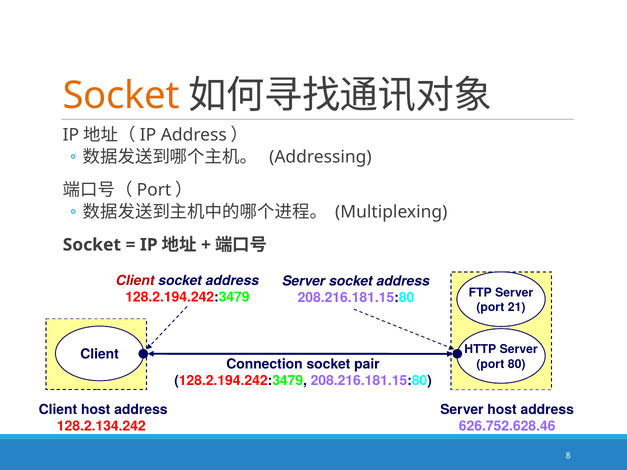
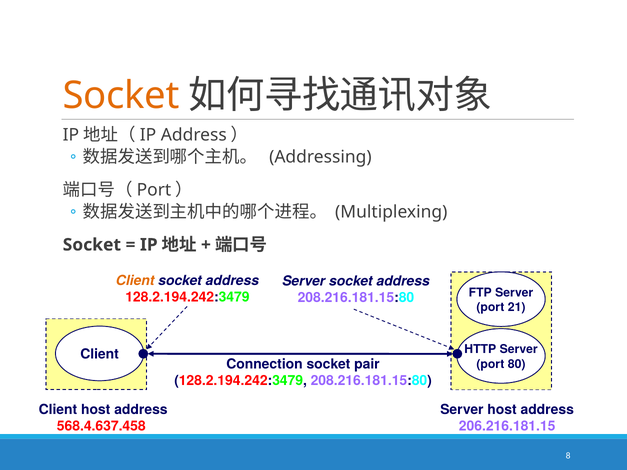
Client at (135, 281) colour: red -> orange
128.2.134.242: 128.2.134.242 -> 568.4.637.458
626.752.628.46: 626.752.628.46 -> 206.216.181.15
